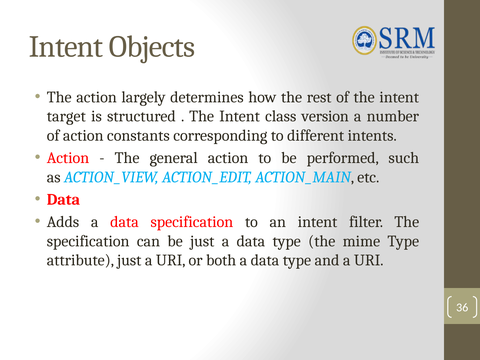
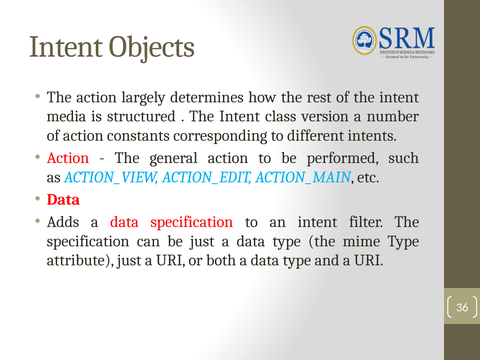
target: target -> media
